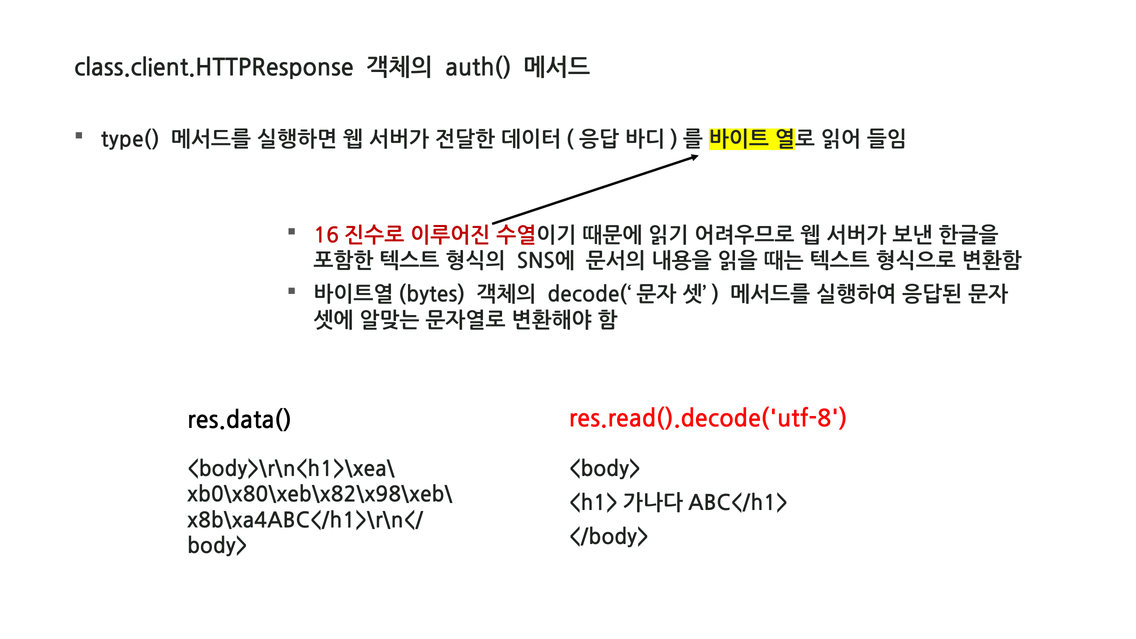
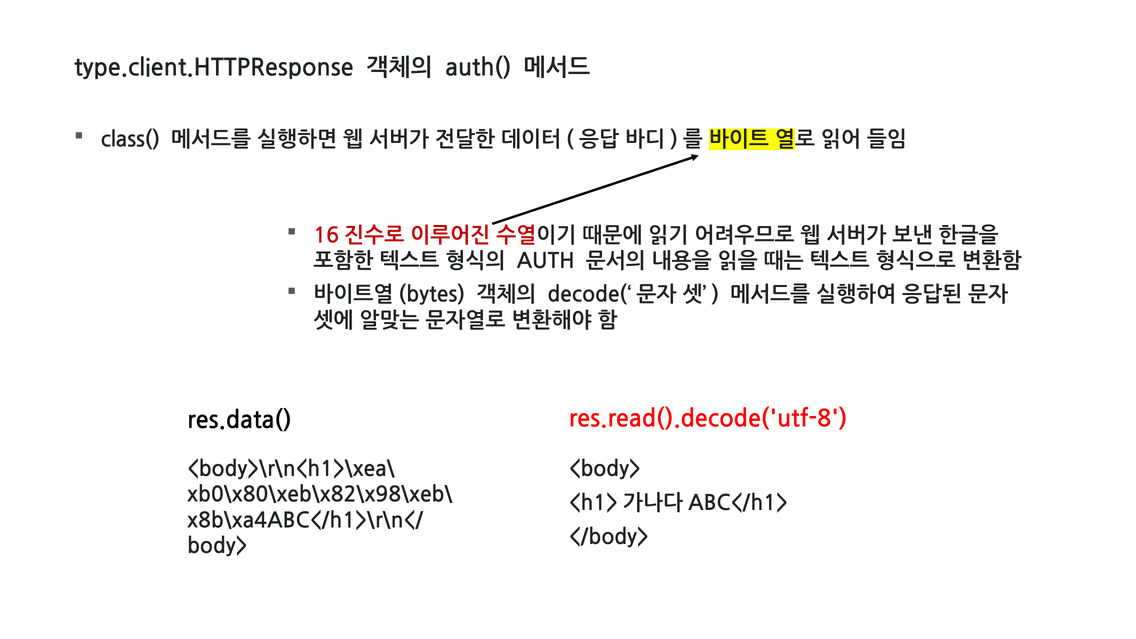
class.client.HTTPResponse: class.client.HTTPResponse -> type.client.HTTPResponse
type(: type( -> class(
SNS에: SNS에 -> AUTH
